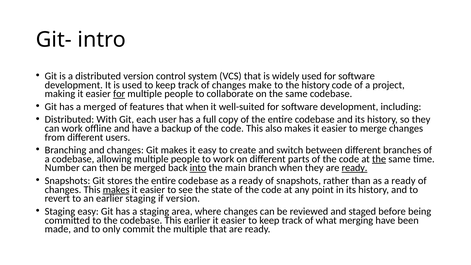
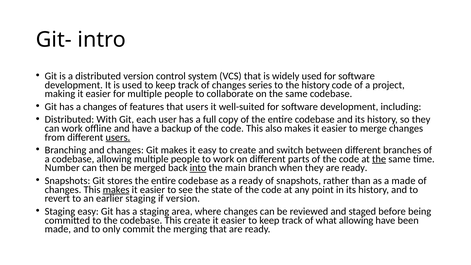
make: make -> series
for at (119, 94) underline: present -> none
a merged: merged -> changes
that when: when -> users
users at (118, 137) underline: none -> present
ready at (355, 168) underline: present -> none
than as a ready: ready -> made
This earlier: earlier -> create
what merging: merging -> allowing
the multiple: multiple -> merging
